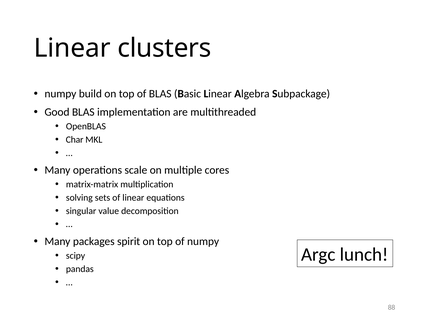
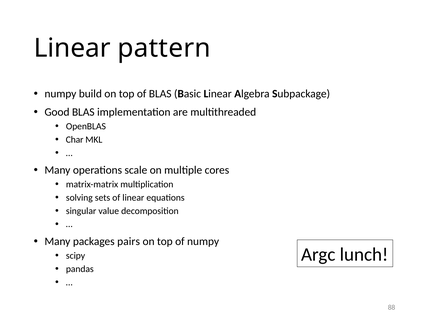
clusters: clusters -> pattern
spirit: spirit -> pairs
